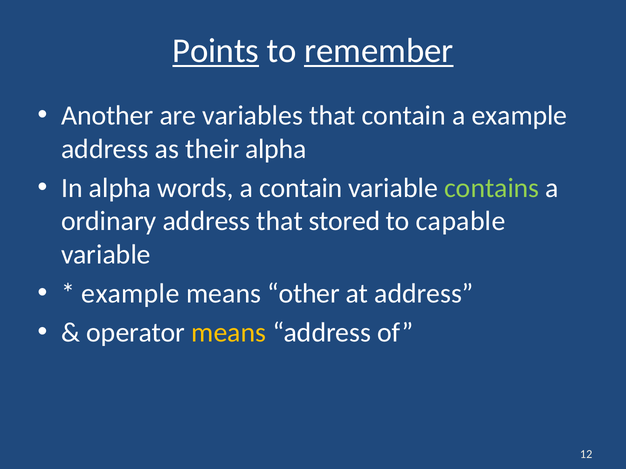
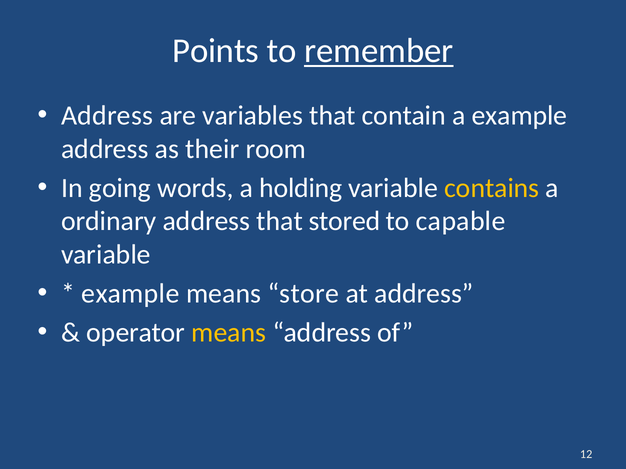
Points underline: present -> none
Another at (107, 116): Another -> Address
their alpha: alpha -> room
In alpha: alpha -> going
a contain: contain -> holding
contains colour: light green -> yellow
other: other -> store
